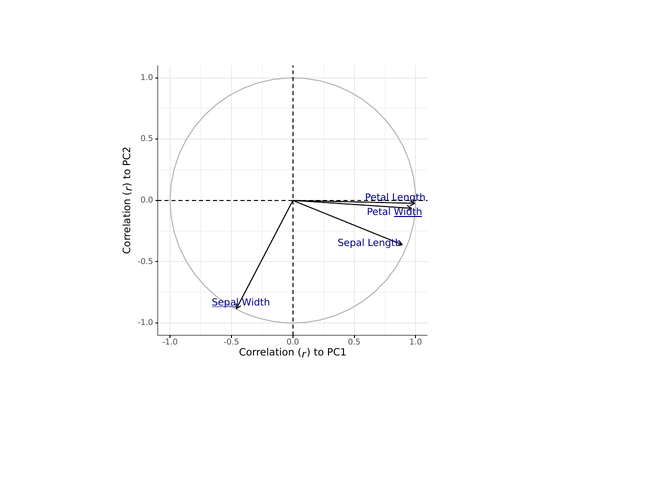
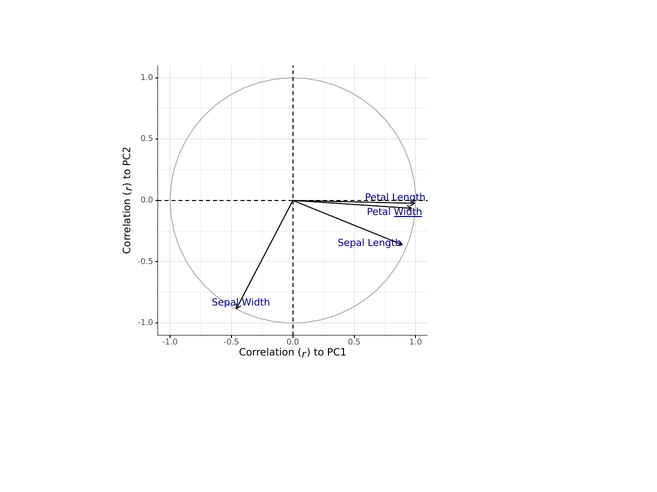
Sepal at (225, 303) underline: present -> none
